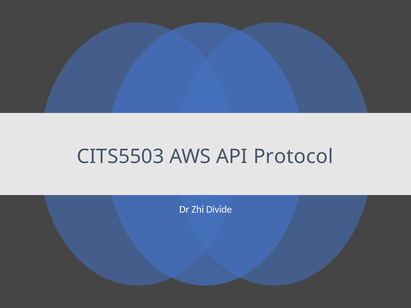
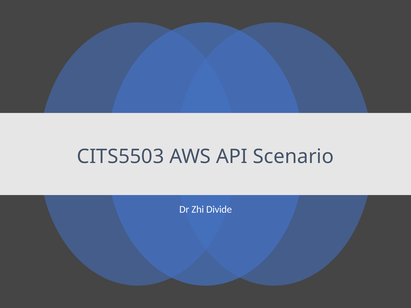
Protocol: Protocol -> Scenario
